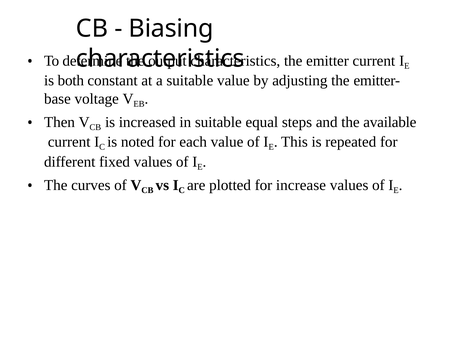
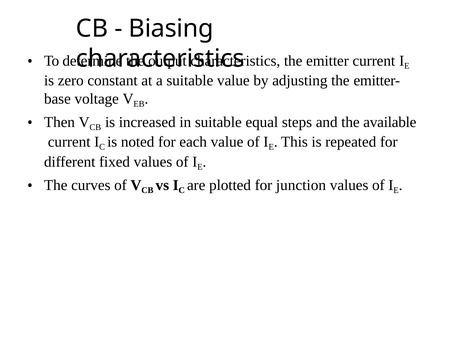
both: both -> zero
increase: increase -> junction
